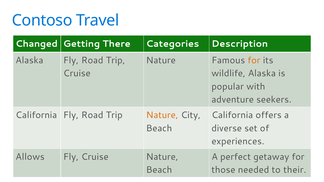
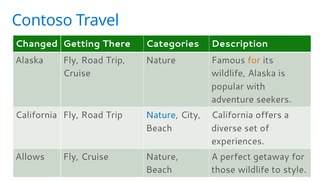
Nature at (162, 115) colour: orange -> blue
those needed: needed -> wildlife
their: their -> style
